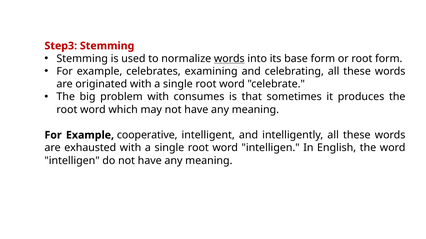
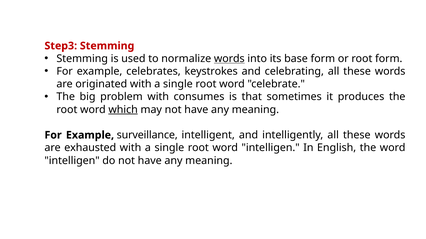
examining: examining -> keystrokes
which underline: none -> present
cooperative: cooperative -> surveillance
